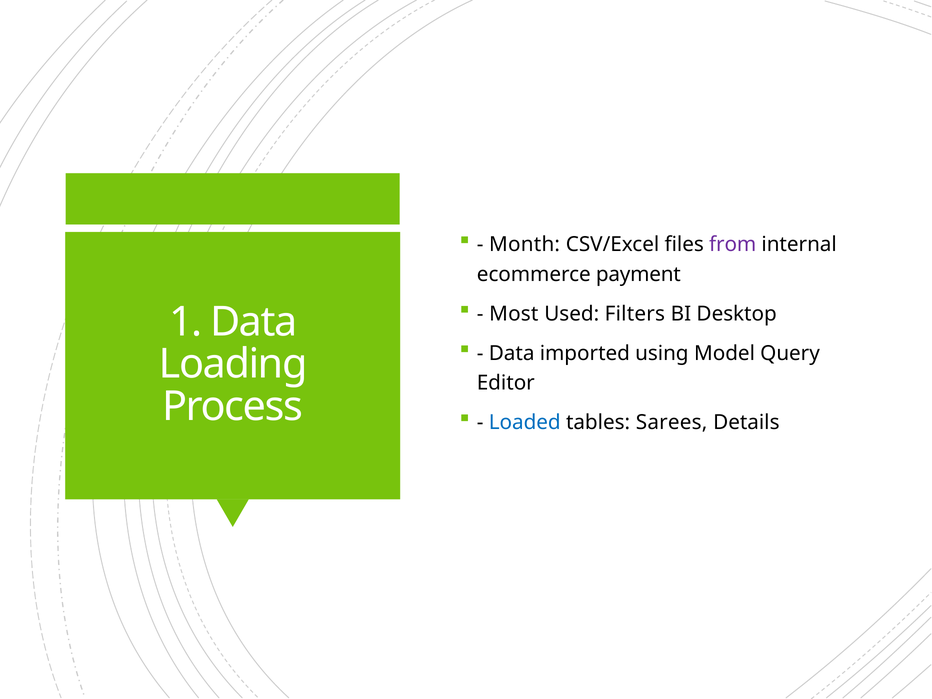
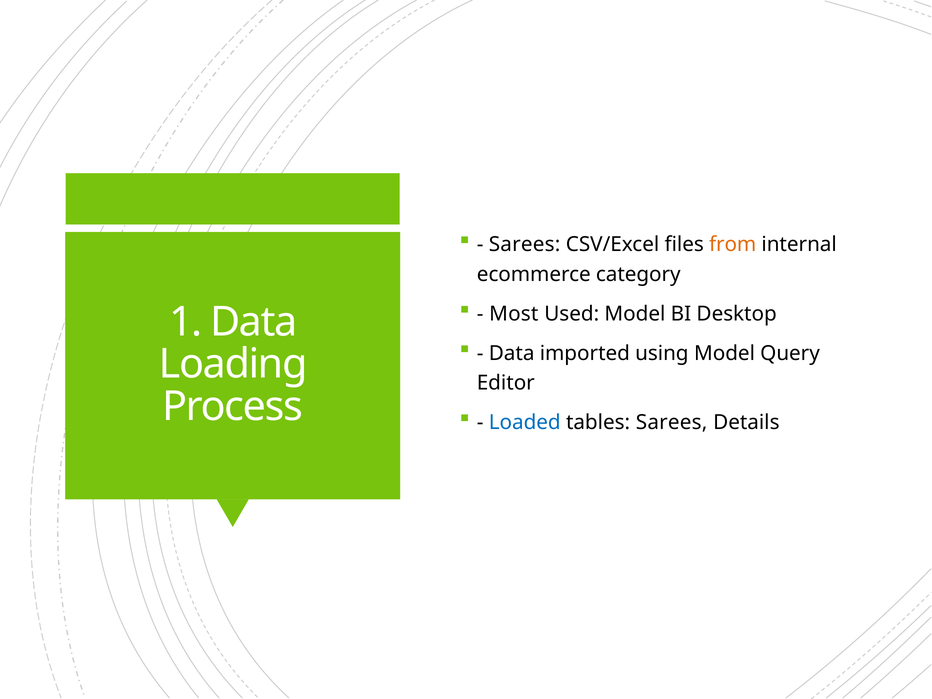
Month at (525, 244): Month -> Sarees
from colour: purple -> orange
payment: payment -> category
Used Filters: Filters -> Model
